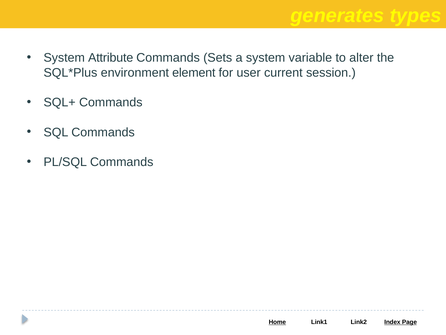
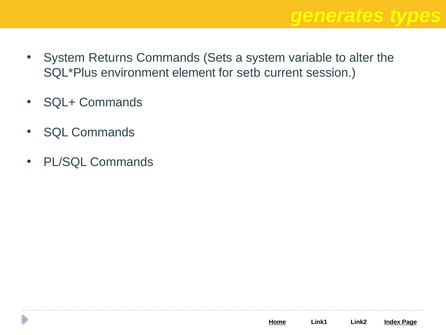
Attribute: Attribute -> Returns
user: user -> setb
